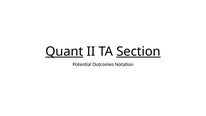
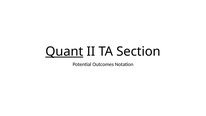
Section underline: present -> none
